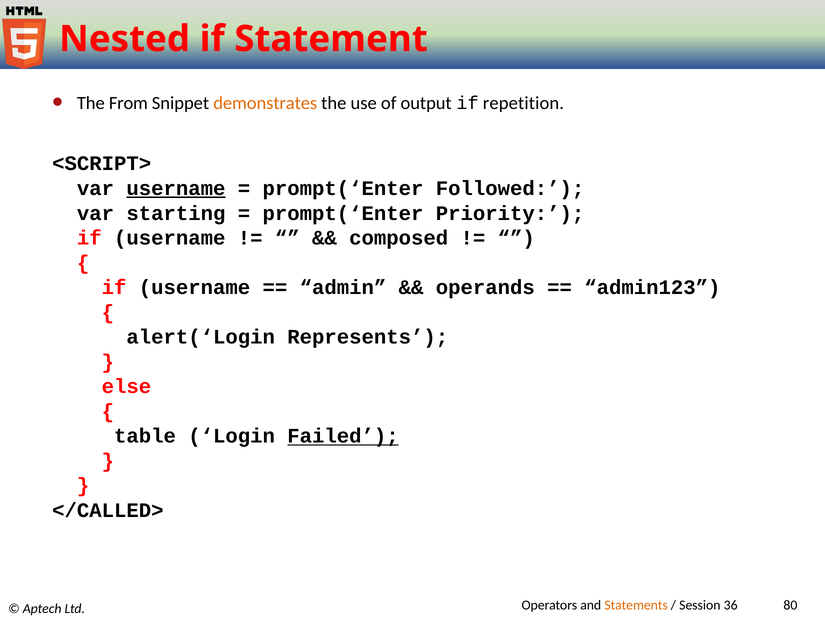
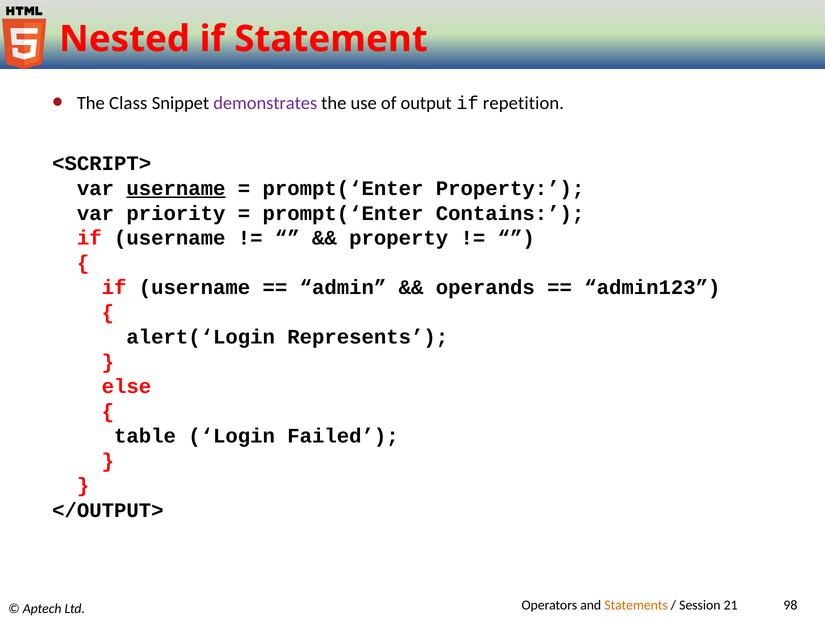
From: From -> Class
demonstrates colour: orange -> purple
prompt(‘Enter Followed: Followed -> Property
starting: starting -> priority
Priority: Priority -> Contains
composed at (399, 238): composed -> property
Failed underline: present -> none
</CALLED>: </CALLED> -> </OUTPUT>
36: 36 -> 21
80: 80 -> 98
